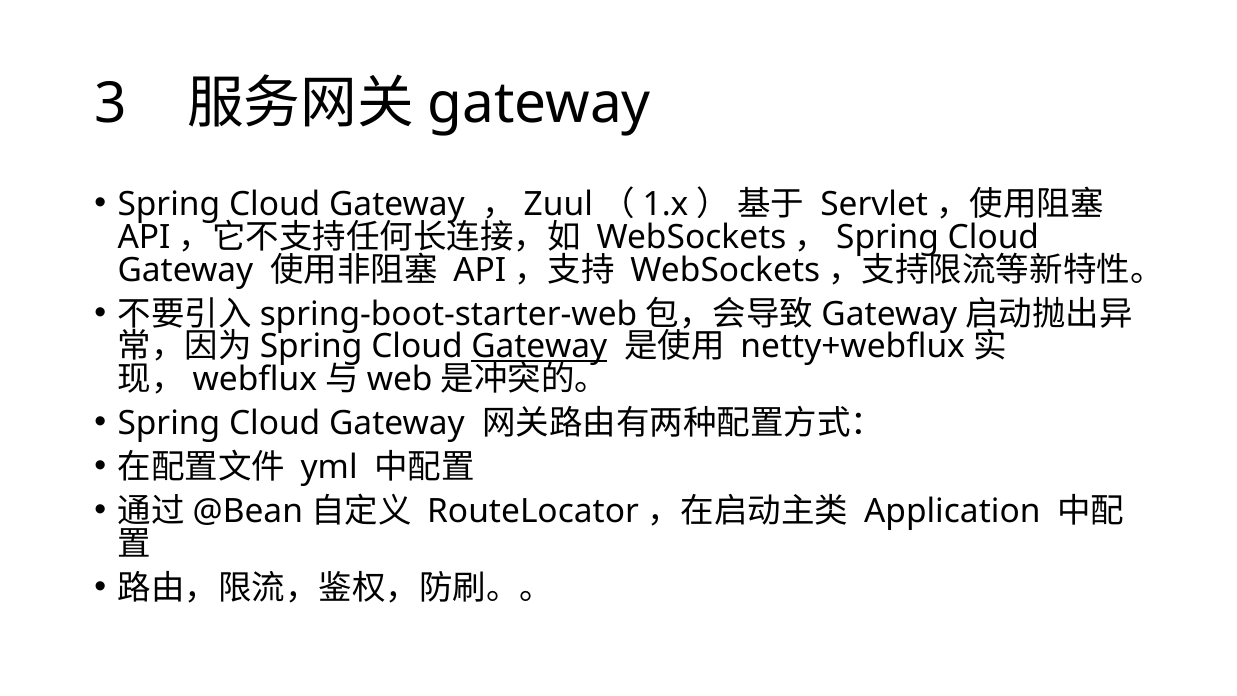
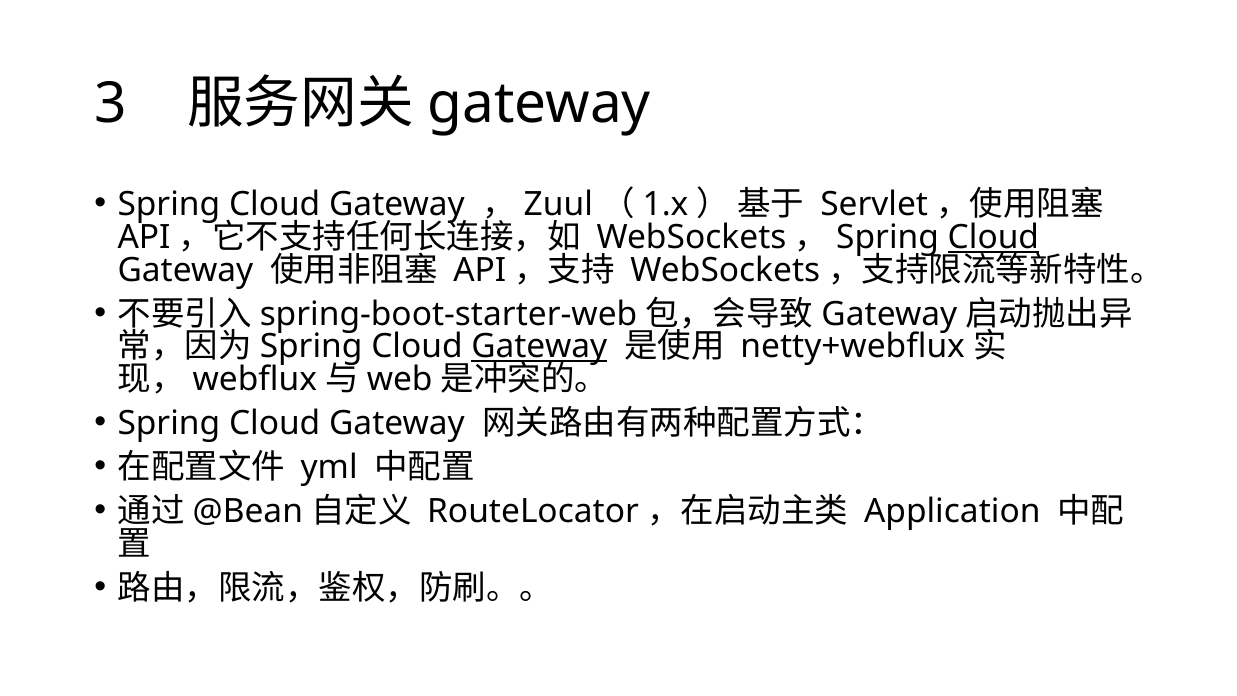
Cloud at (993, 237) underline: none -> present
